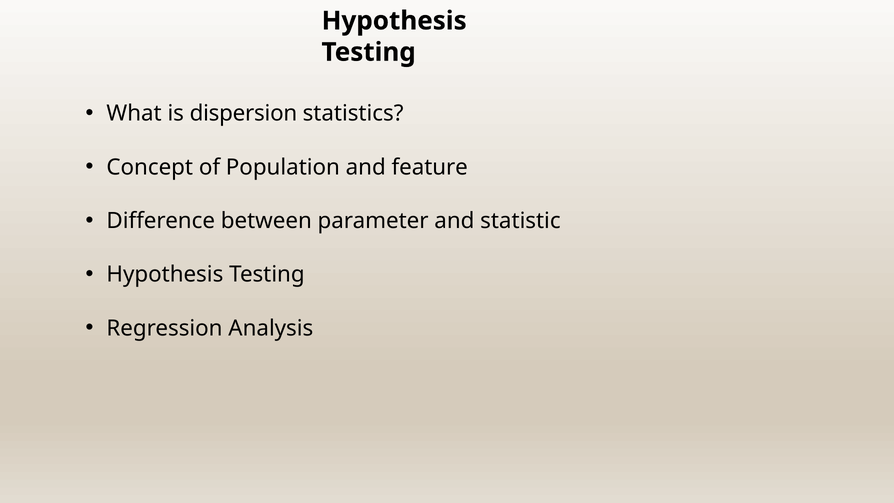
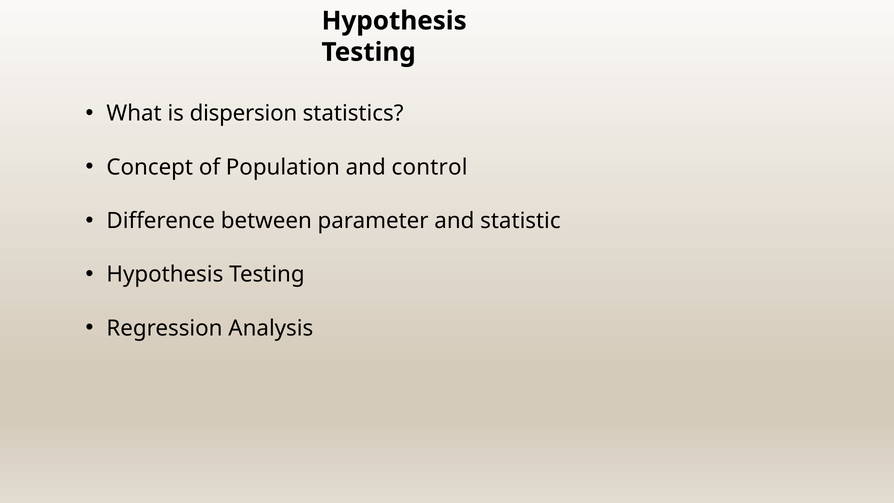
feature: feature -> control
